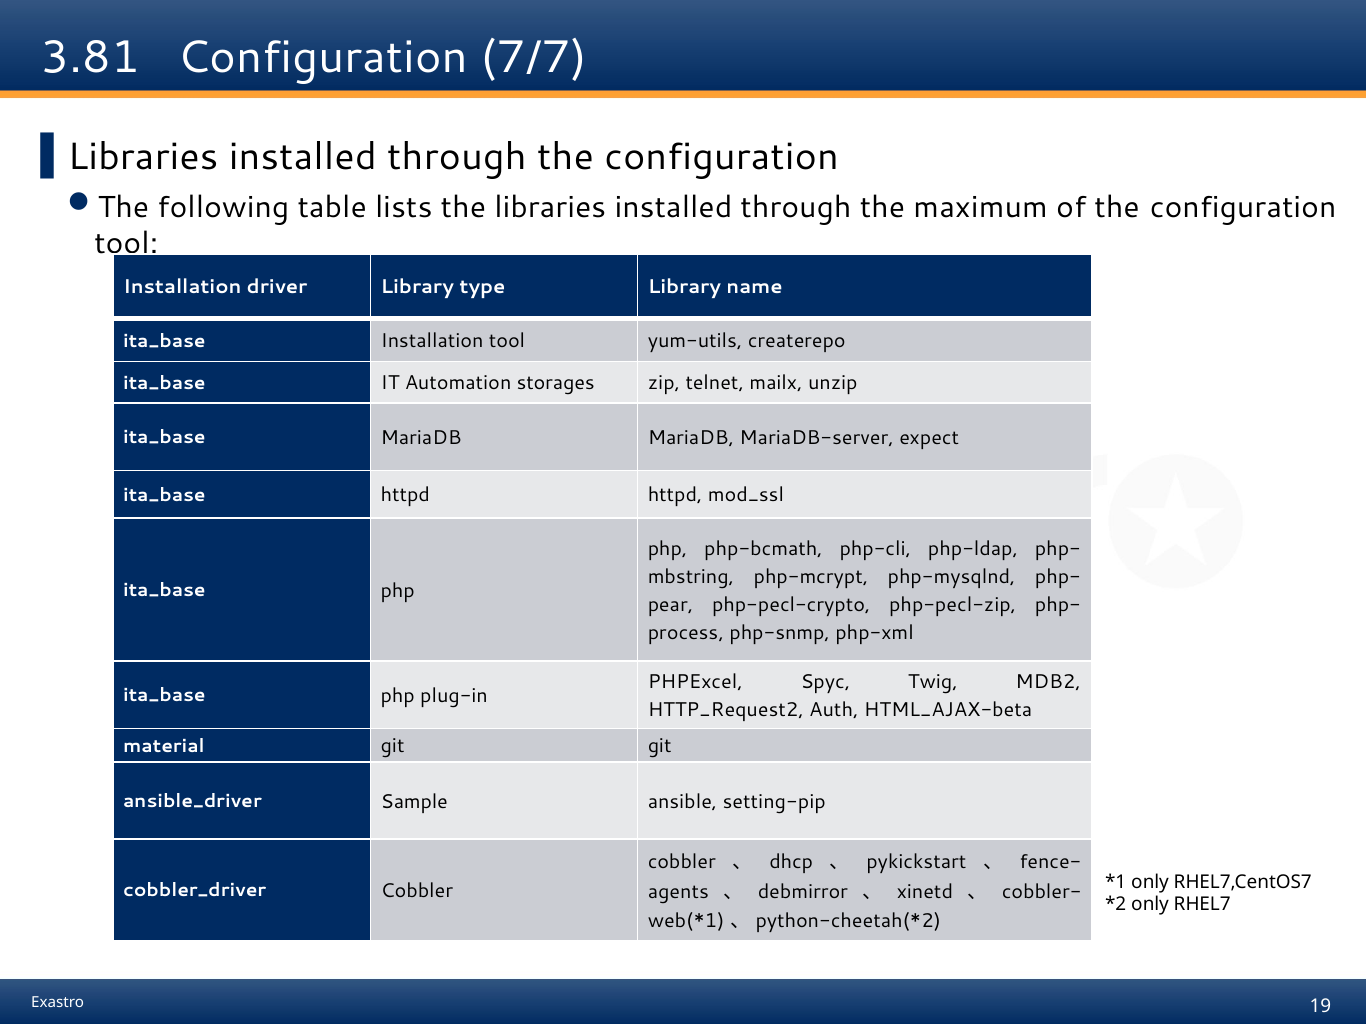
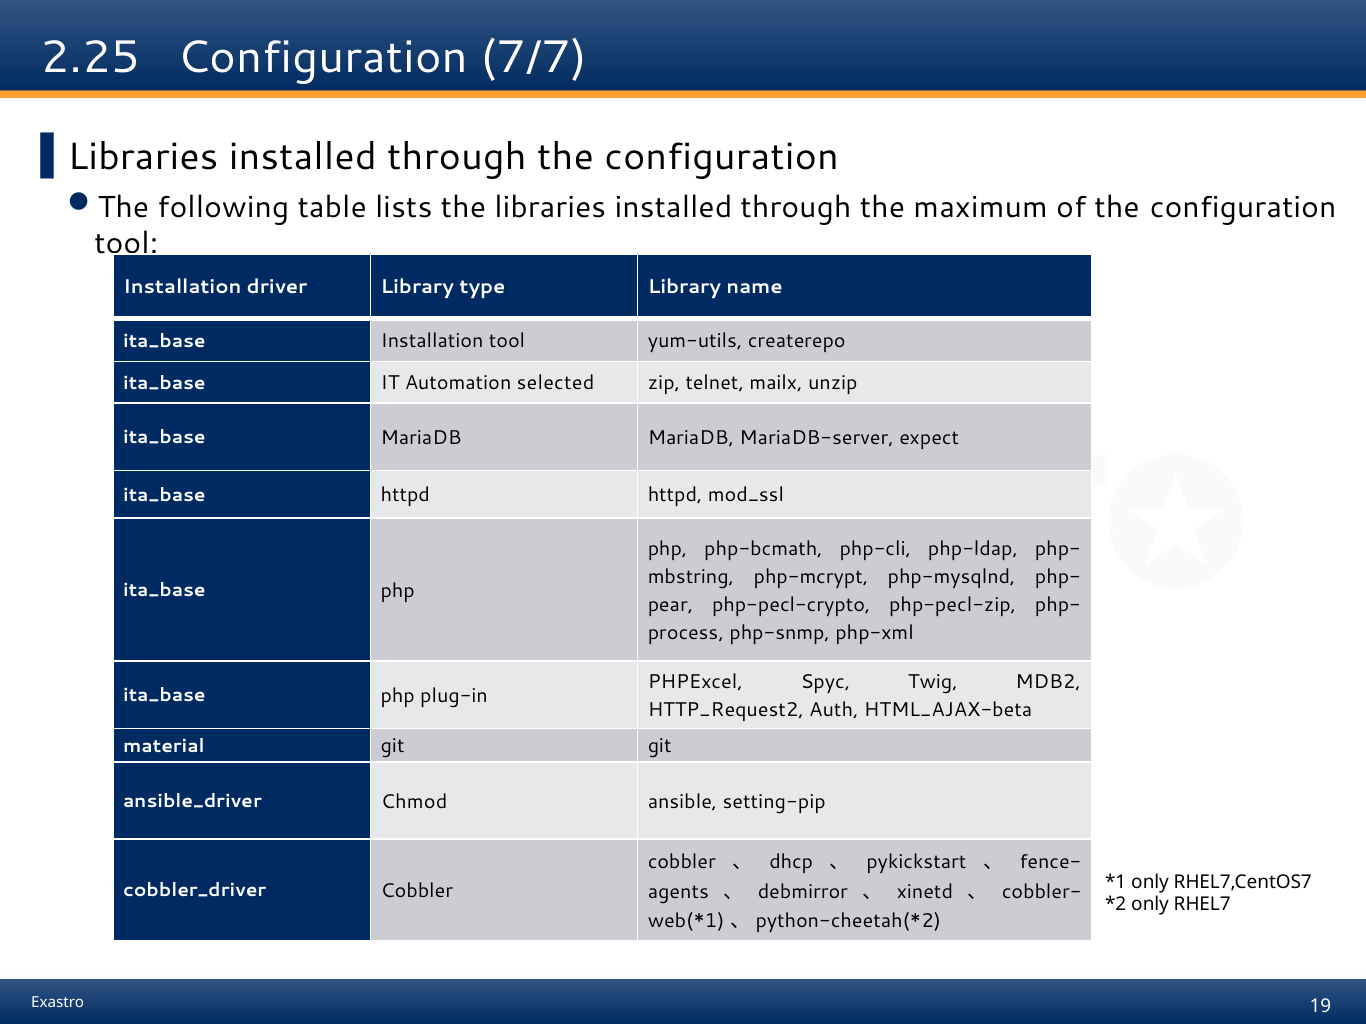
3.81: 3.81 -> 2.25
storages: storages -> selected
Sample: Sample -> Chmod
